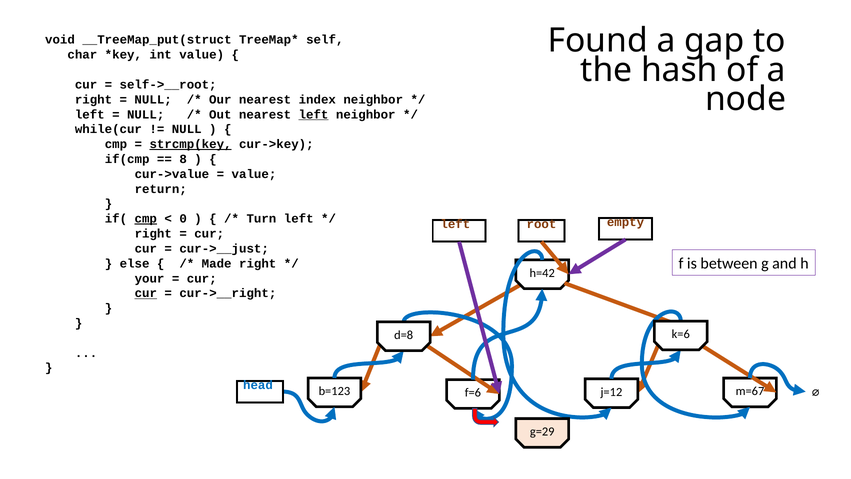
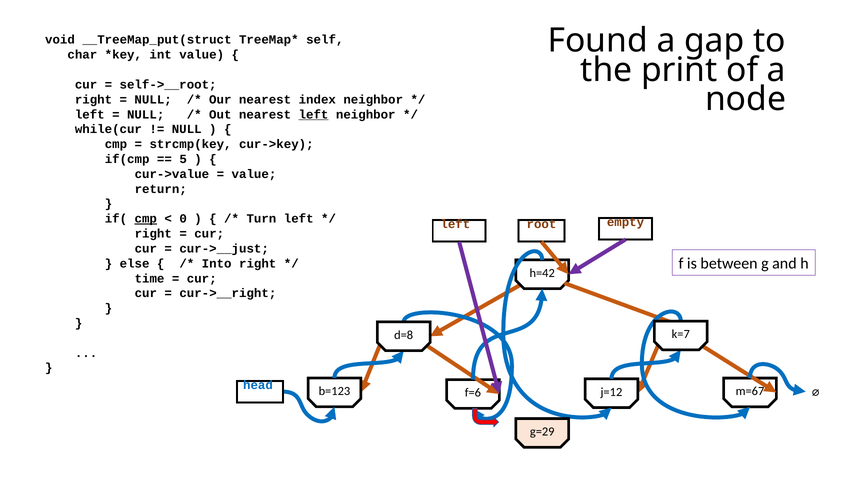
hash: hash -> print
strcmp(key underline: present -> none
8: 8 -> 5
Made: Made -> Into
your: your -> time
cur at (146, 293) underline: present -> none
k=6: k=6 -> k=7
